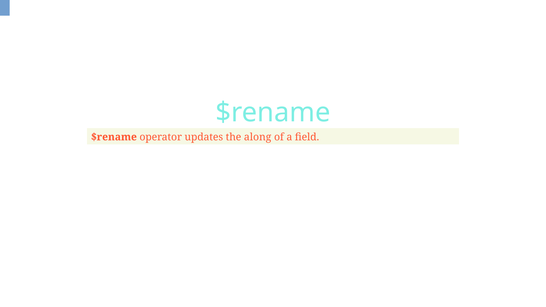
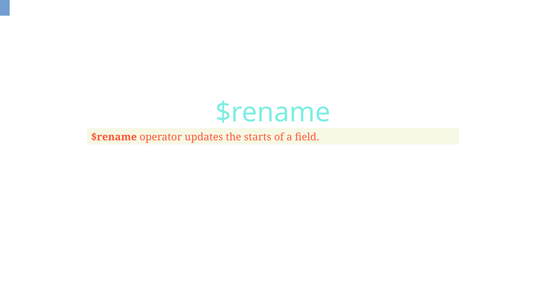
along: along -> starts
